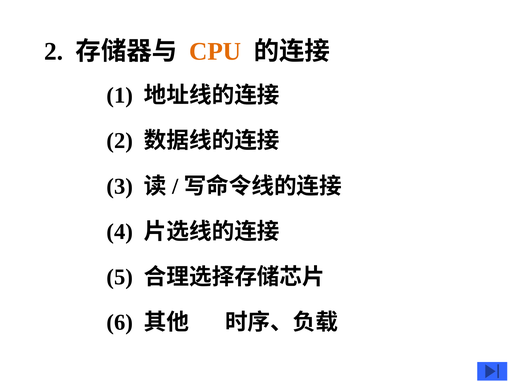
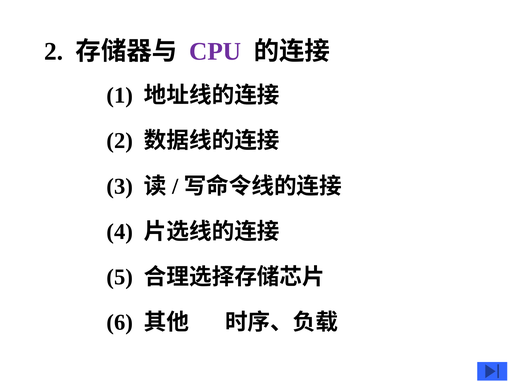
CPU colour: orange -> purple
